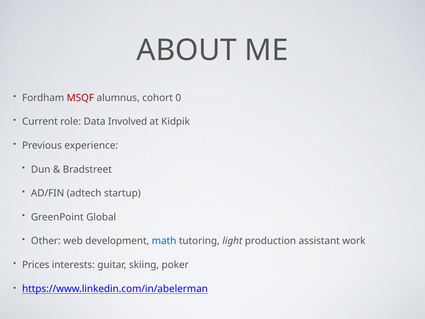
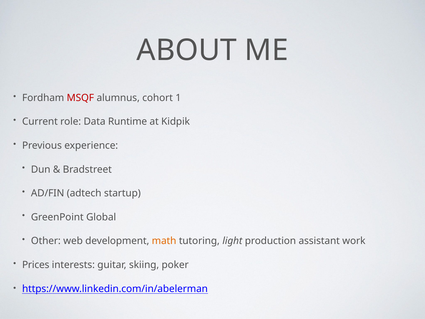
0: 0 -> 1
Involved: Involved -> Runtime
math colour: blue -> orange
